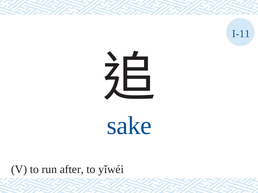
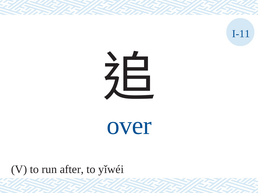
sake: sake -> over
